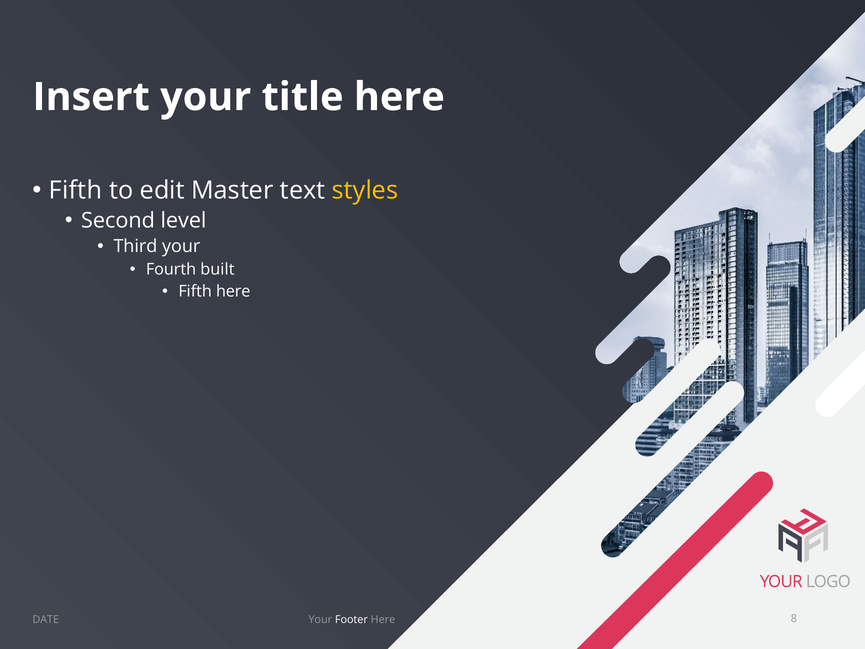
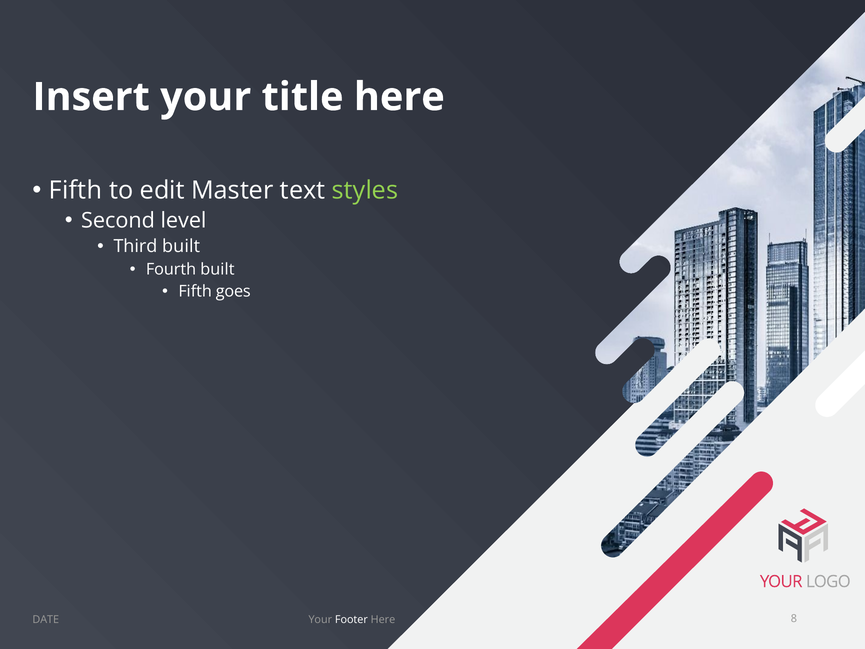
styles colour: yellow -> light green
Third your: your -> built
Fifth here: here -> goes
